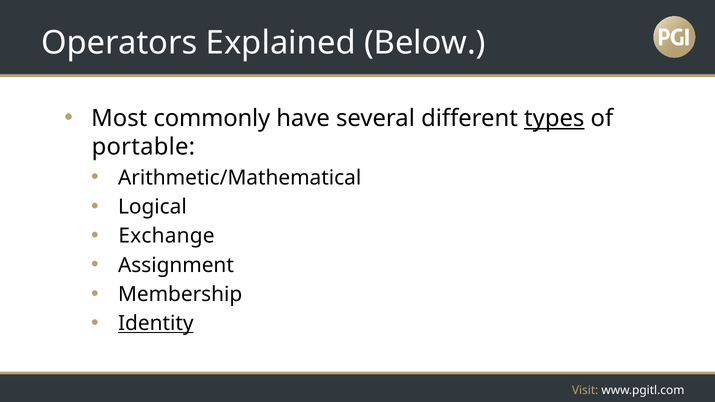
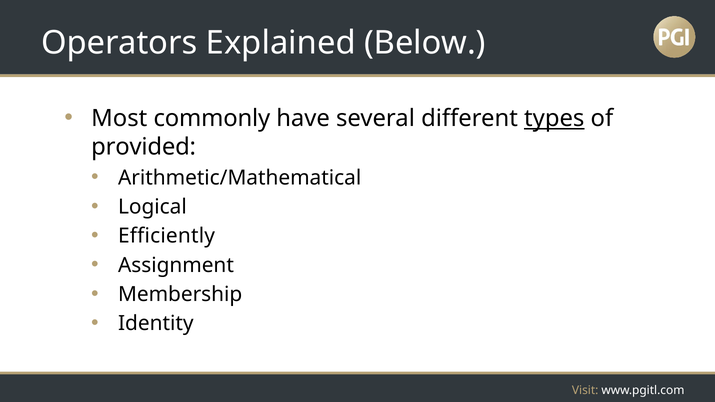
portable: portable -> provided
Exchange: Exchange -> Efficiently
Identity underline: present -> none
